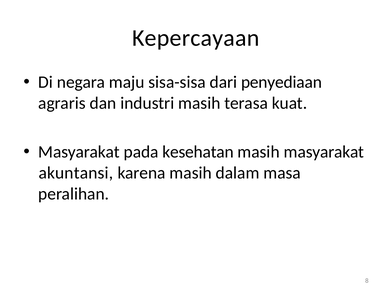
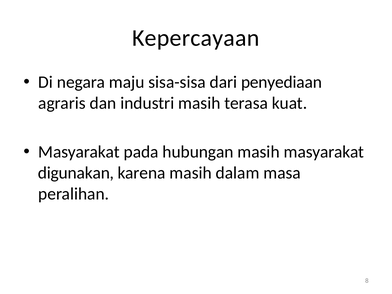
kesehatan: kesehatan -> hubungan
akuntansi: akuntansi -> digunakan
